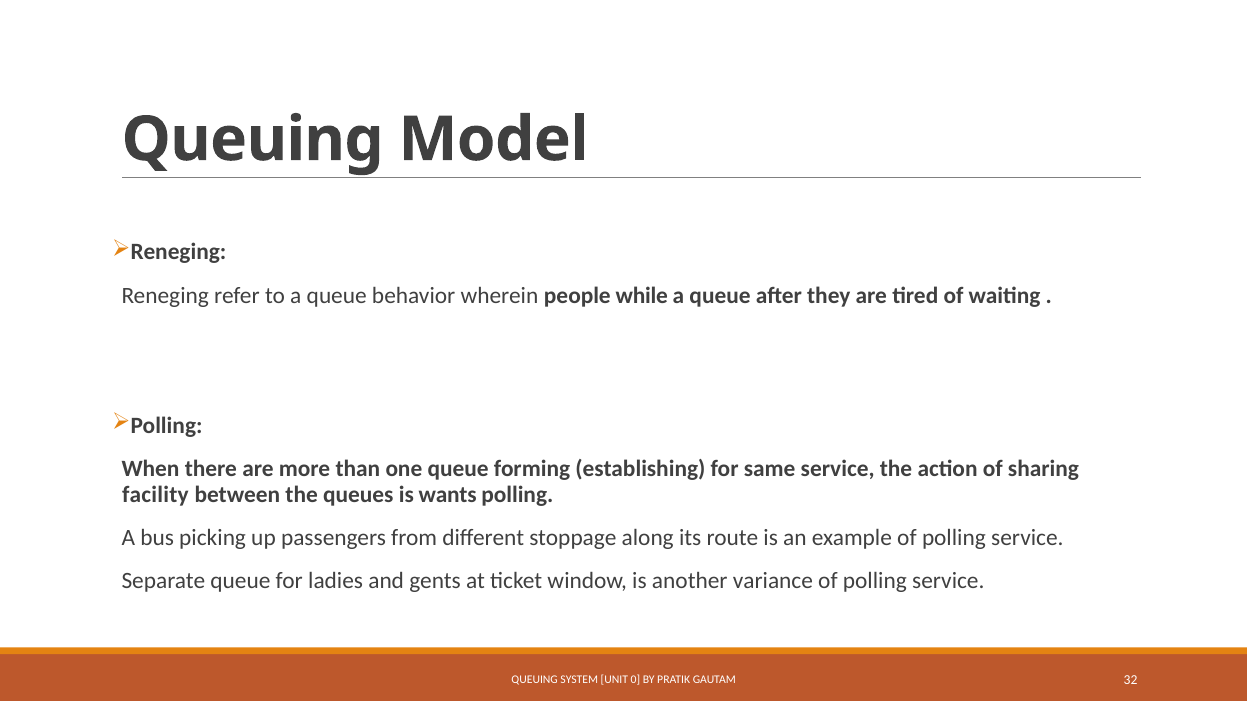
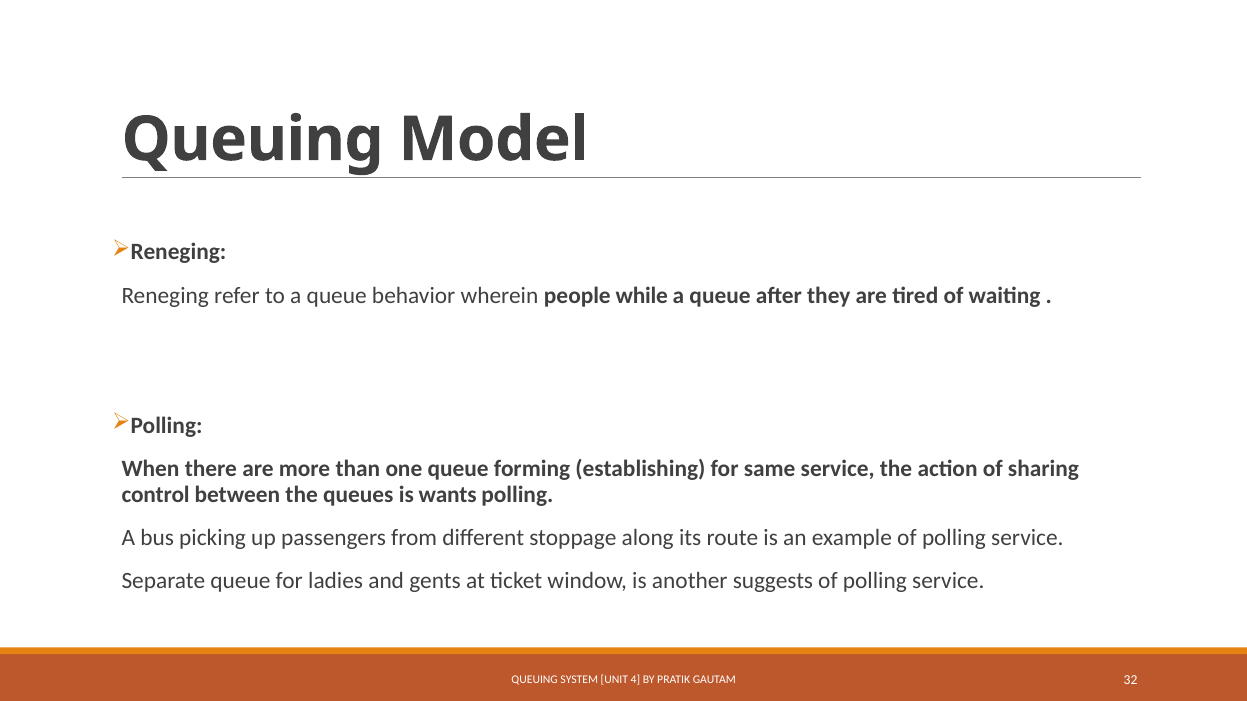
facility: facility -> control
variance: variance -> suggests
0: 0 -> 4
